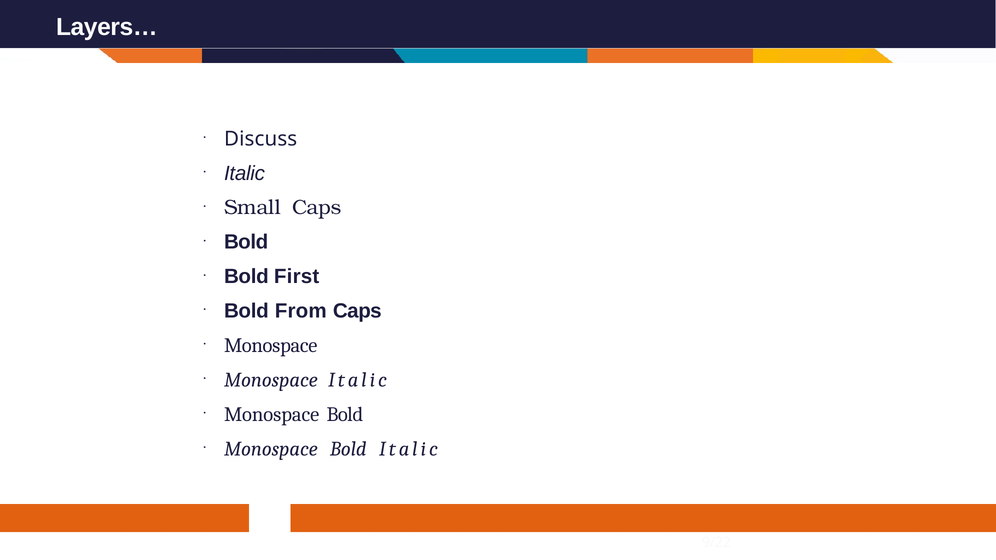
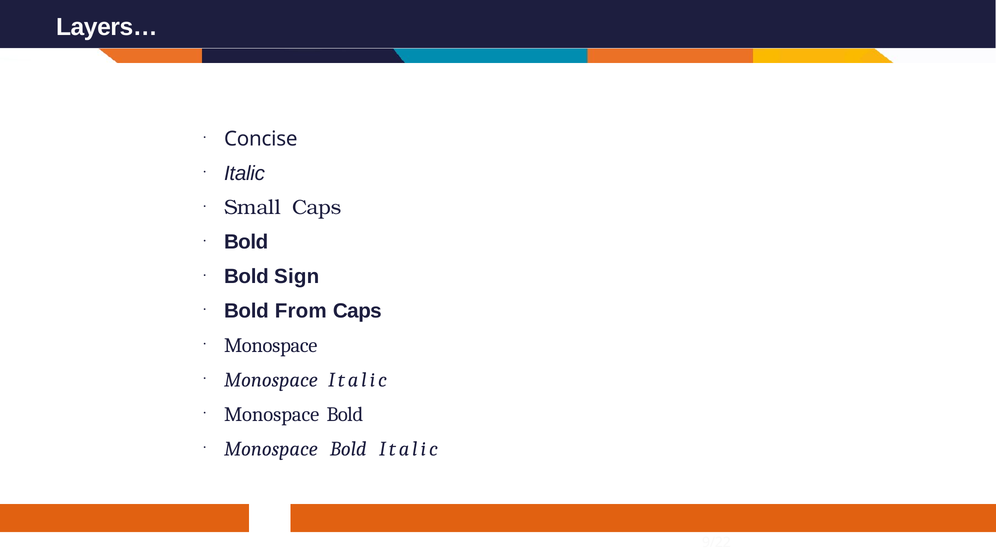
Discuss: Discuss -> Concise
First: First -> Sign
